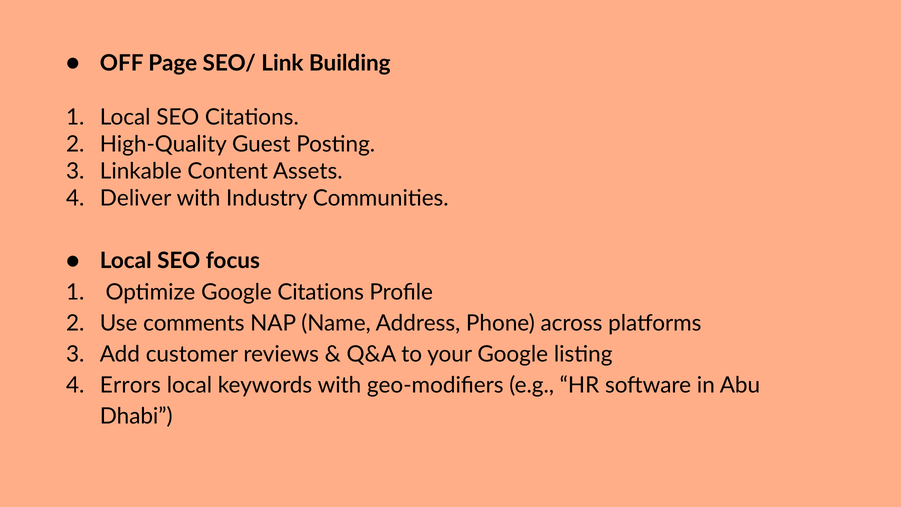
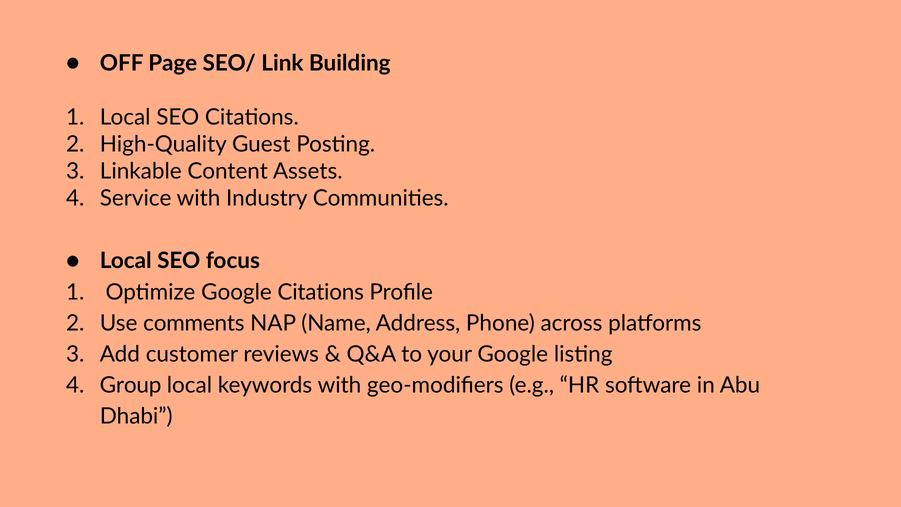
Deliver: Deliver -> Service
Errors: Errors -> Group
